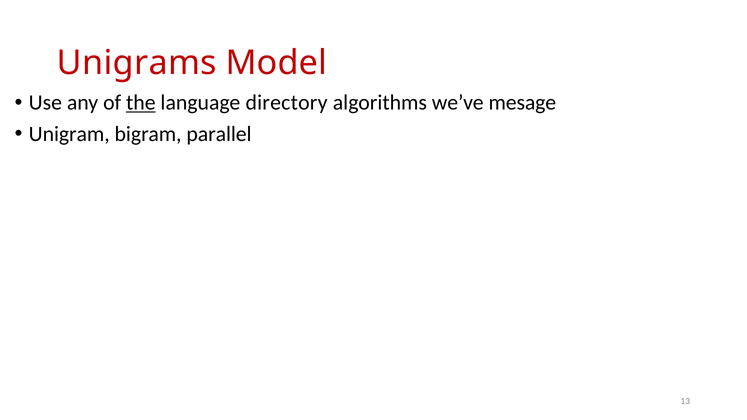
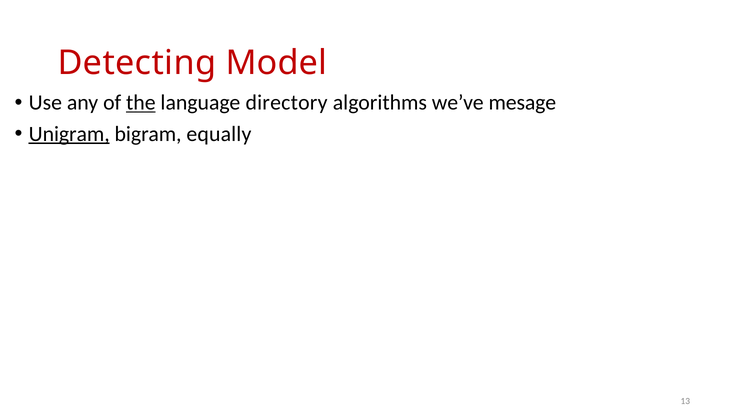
Unigrams: Unigrams -> Detecting
Unigram underline: none -> present
parallel: parallel -> equally
